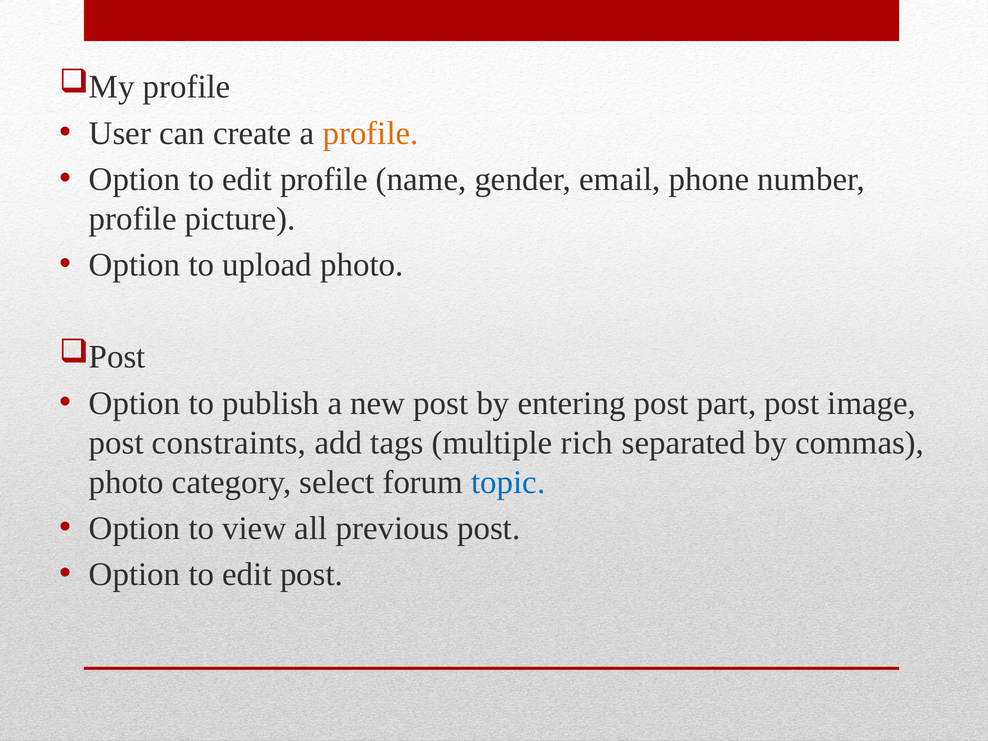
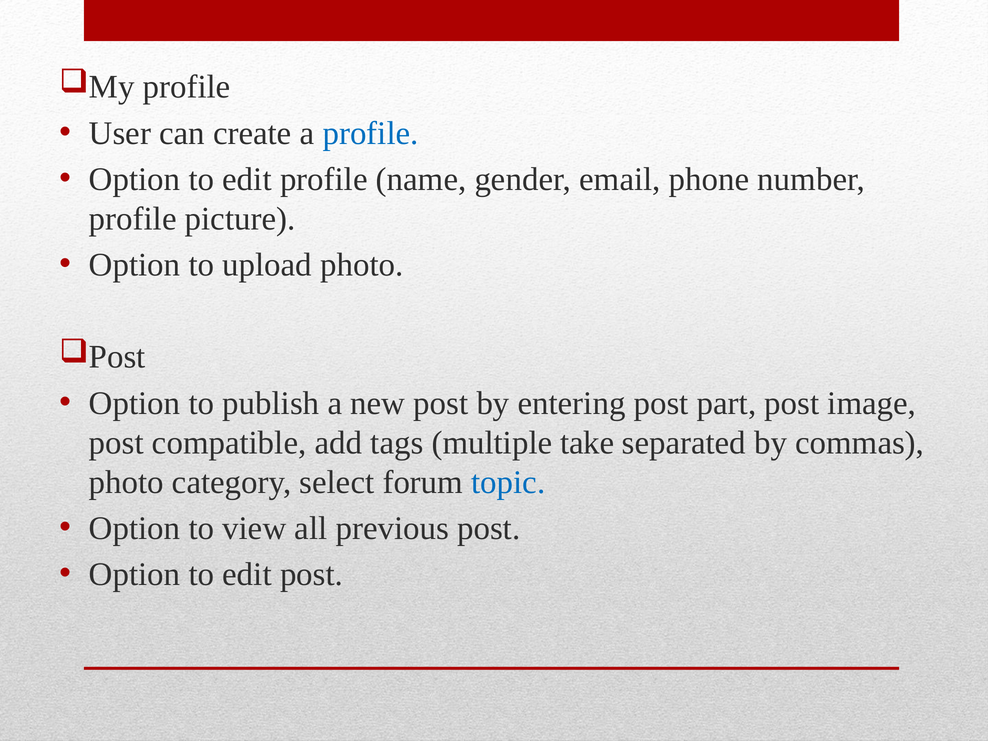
profile at (371, 133) colour: orange -> blue
constraints: constraints -> compatible
rich: rich -> take
